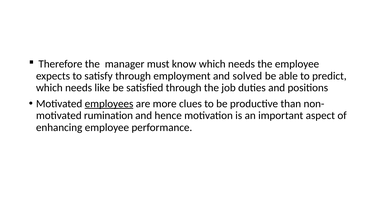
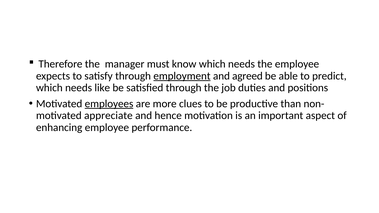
employment underline: none -> present
solved: solved -> agreed
rumination: rumination -> appreciate
